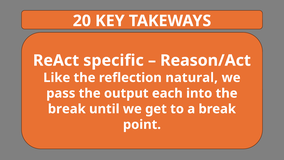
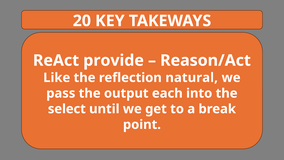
specific: specific -> provide
break at (67, 109): break -> select
